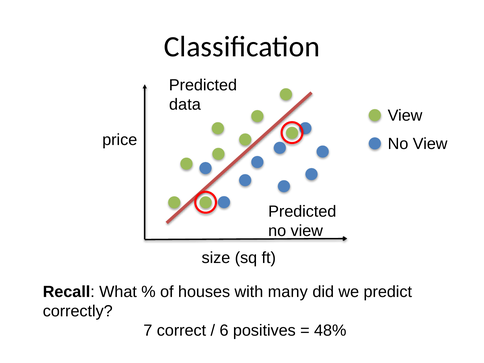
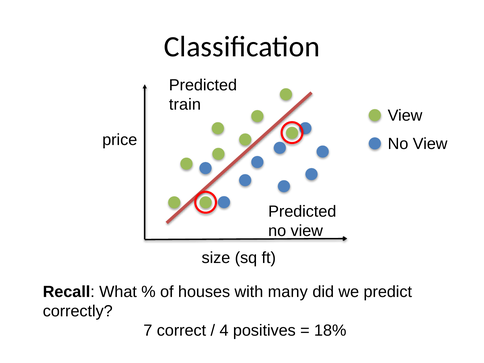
data: data -> train
6: 6 -> 4
48%: 48% -> 18%
